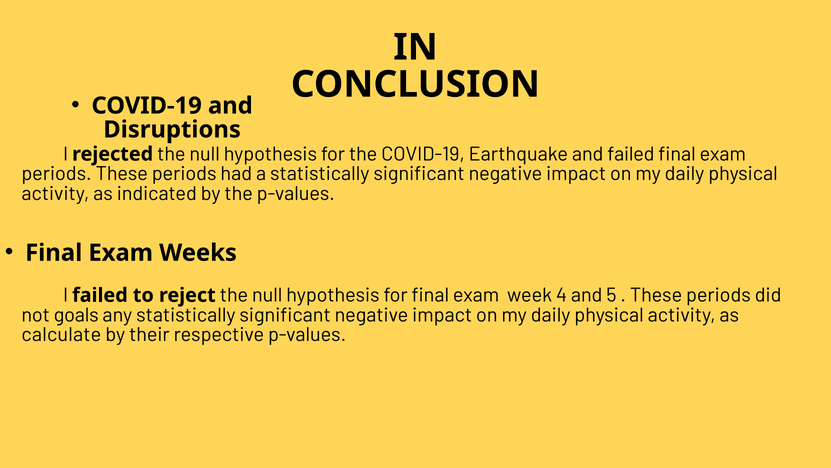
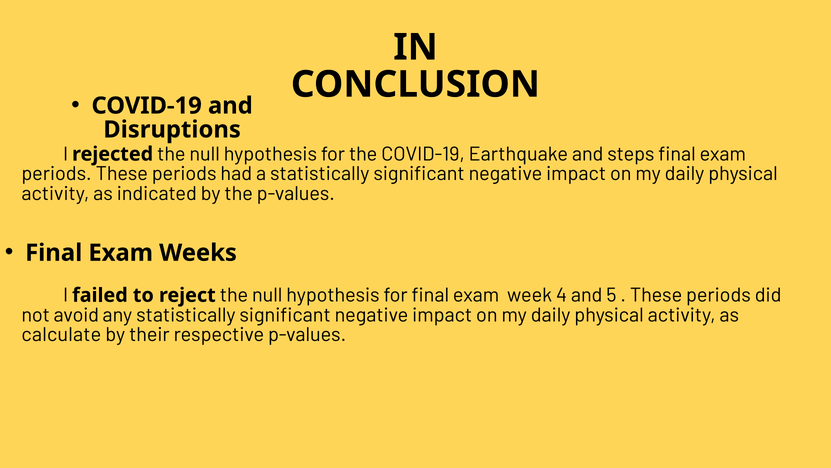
and failed: failed -> steps
goals: goals -> avoid
